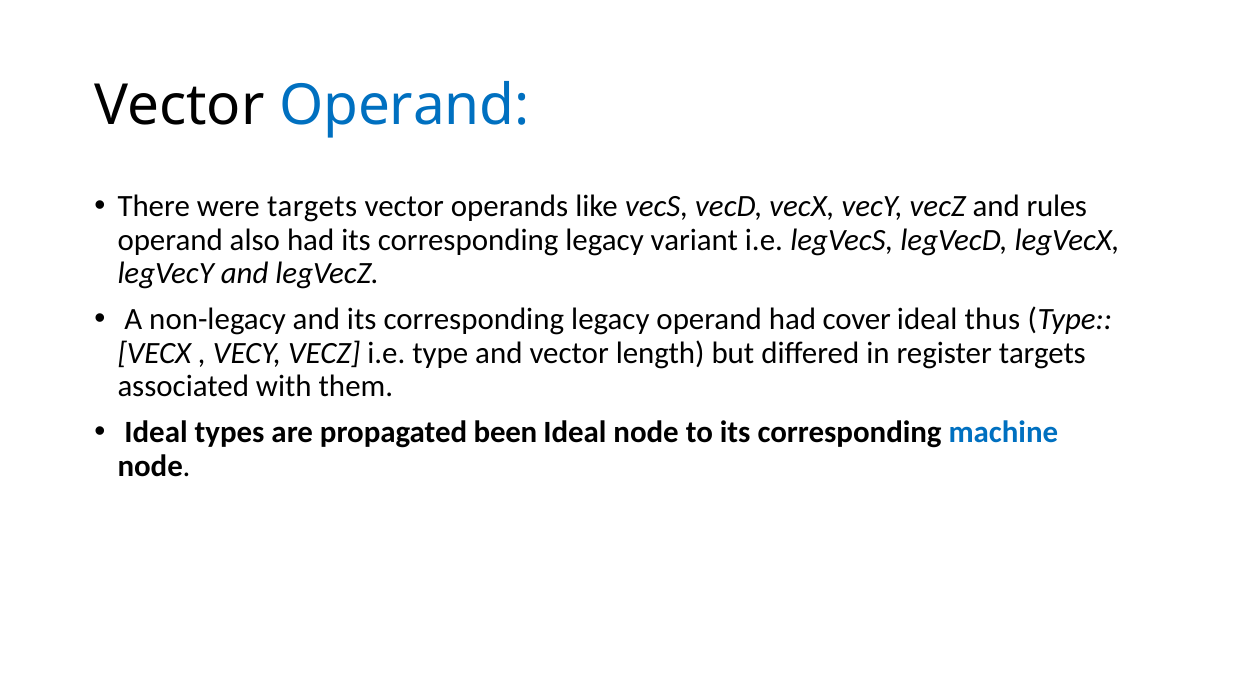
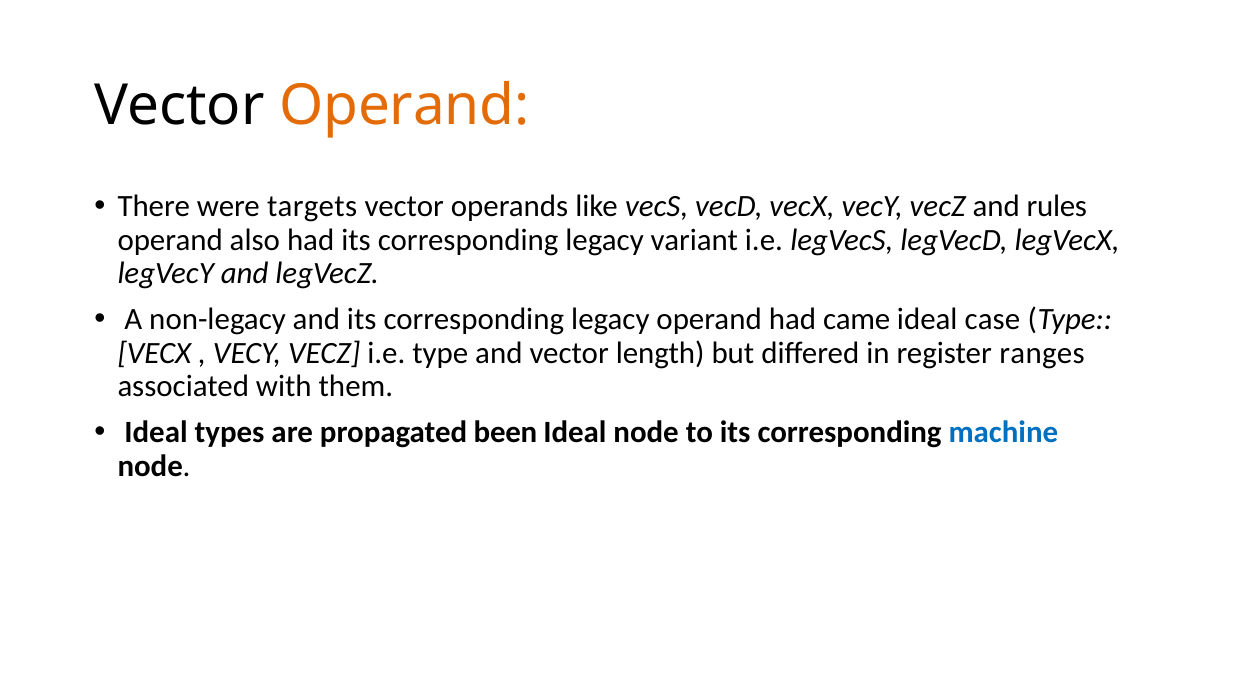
Operand at (404, 106) colour: blue -> orange
cover: cover -> came
thus: thus -> case
register targets: targets -> ranges
